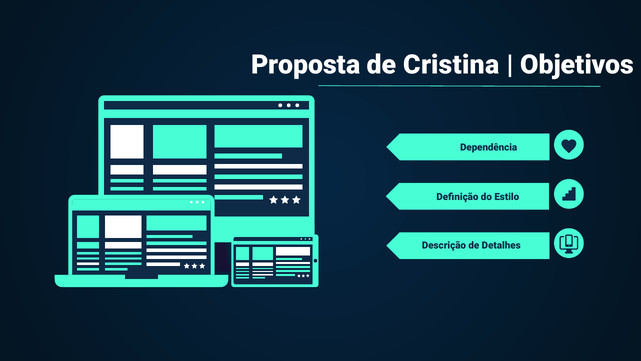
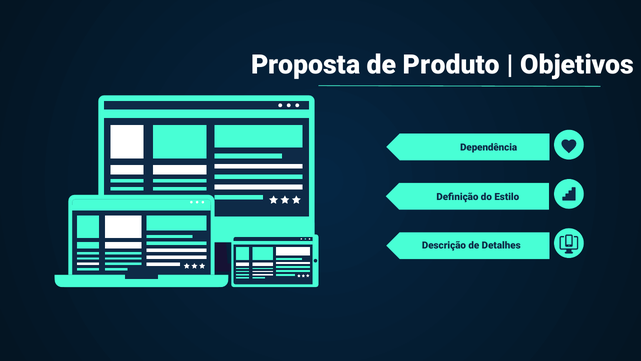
Cristina: Cristina -> Produto
